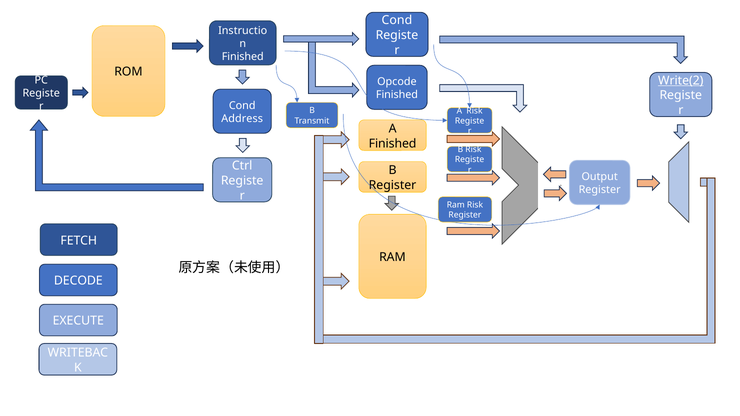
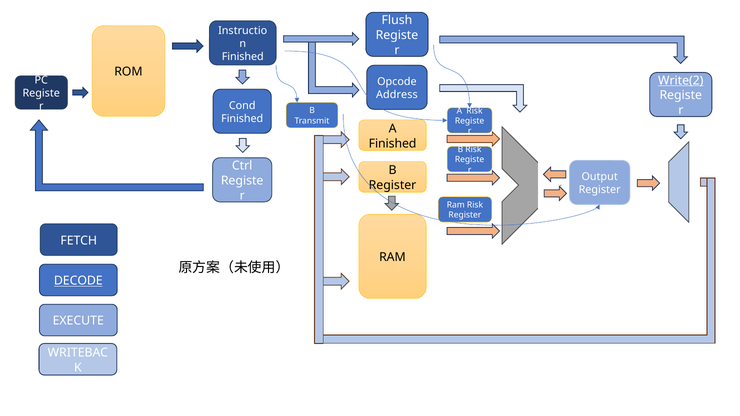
Cond at (397, 20): Cond -> Flush
Finished at (397, 95): Finished -> Address
Address at (242, 119): Address -> Finished
DECODE underline: none -> present
